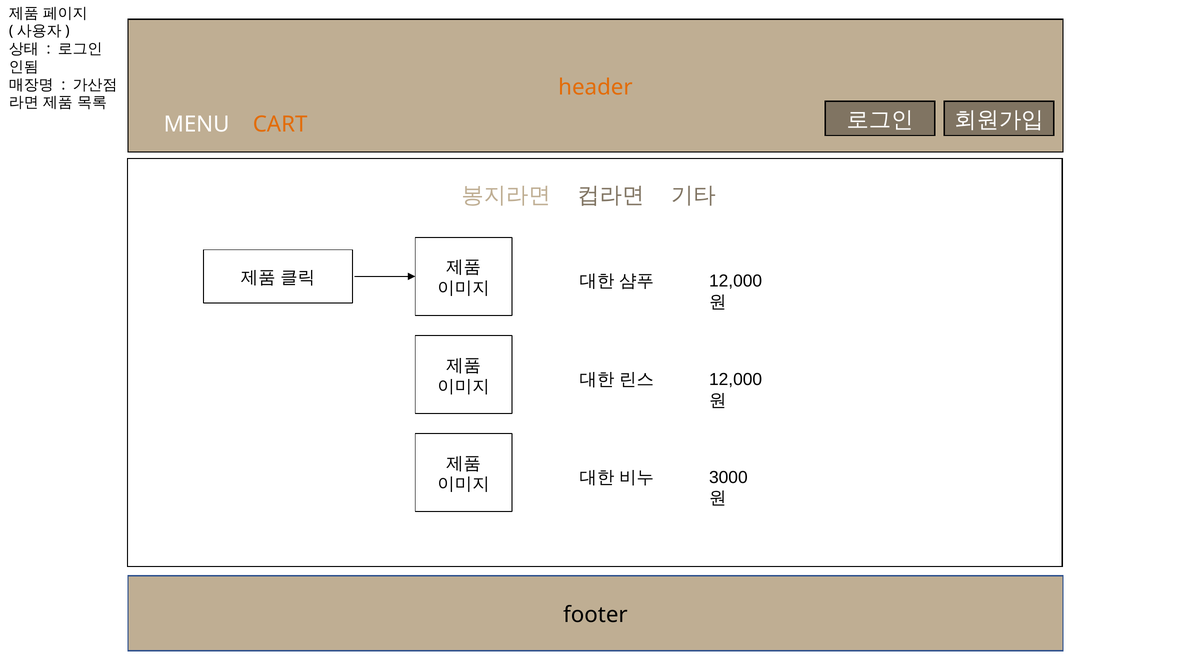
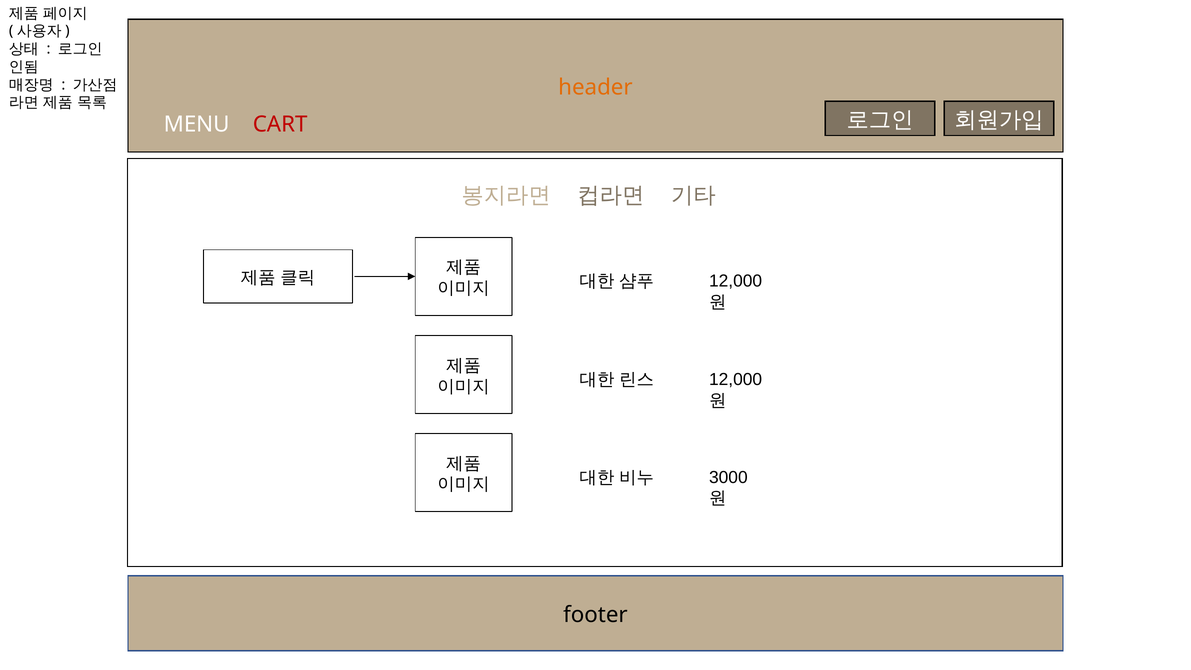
CART colour: orange -> red
